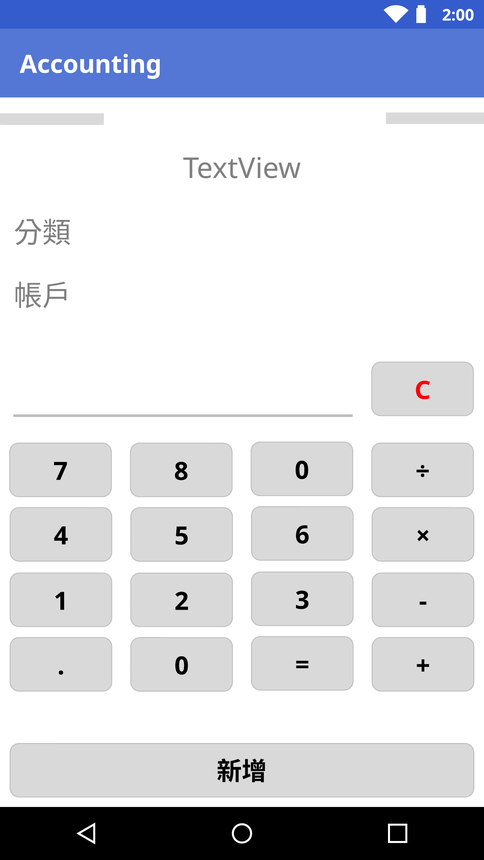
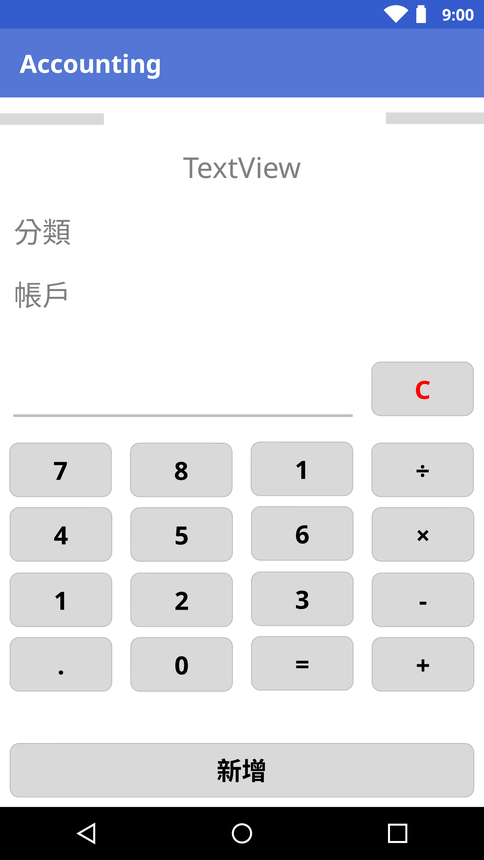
2:00: 2:00 -> 9:00
8 0: 0 -> 1
